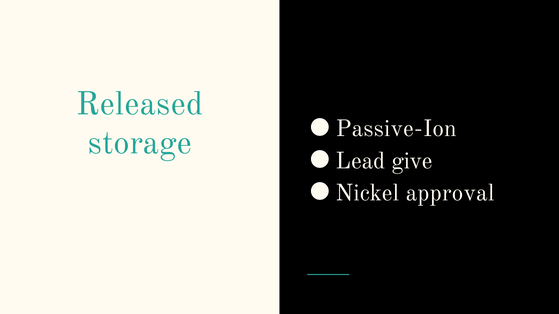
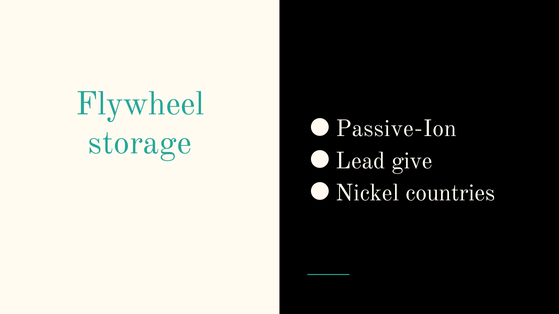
Released: Released -> Flywheel
approval: approval -> countries
